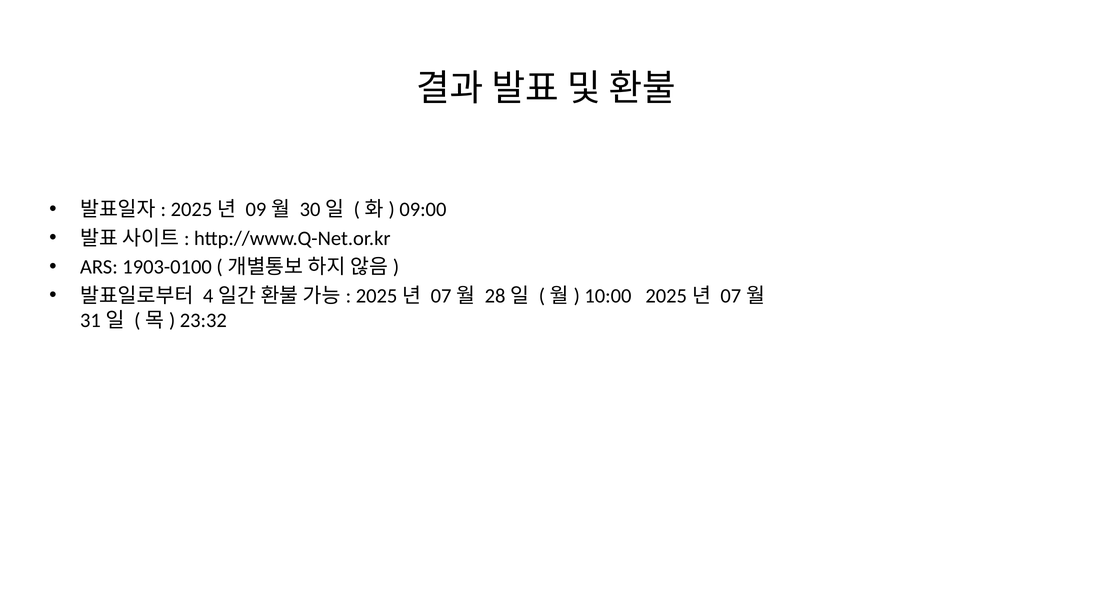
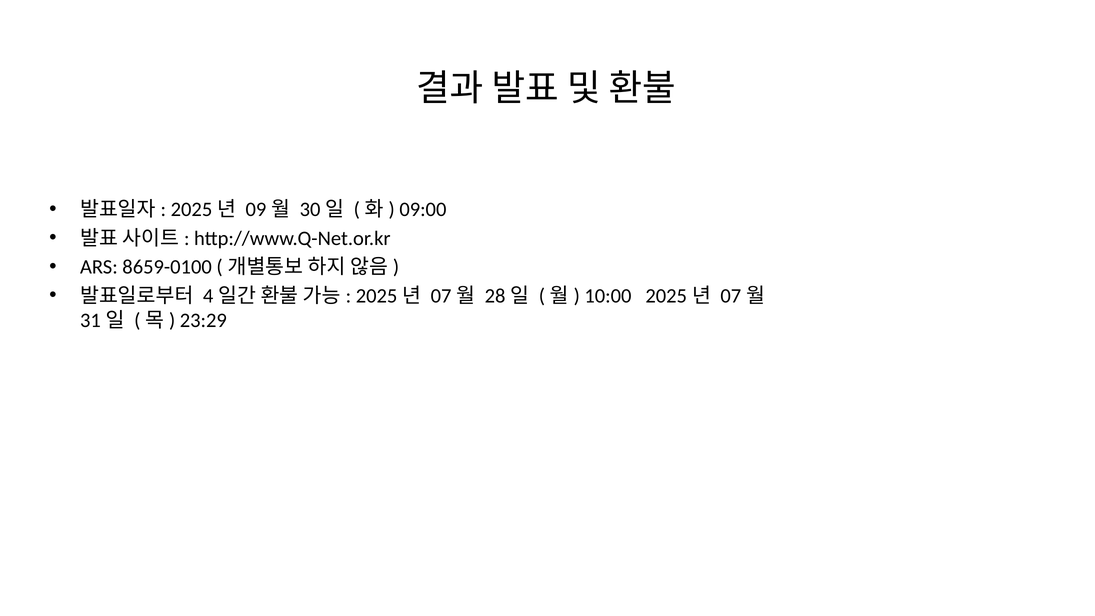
1903-0100: 1903-0100 -> 8659-0100
23:32: 23:32 -> 23:29
